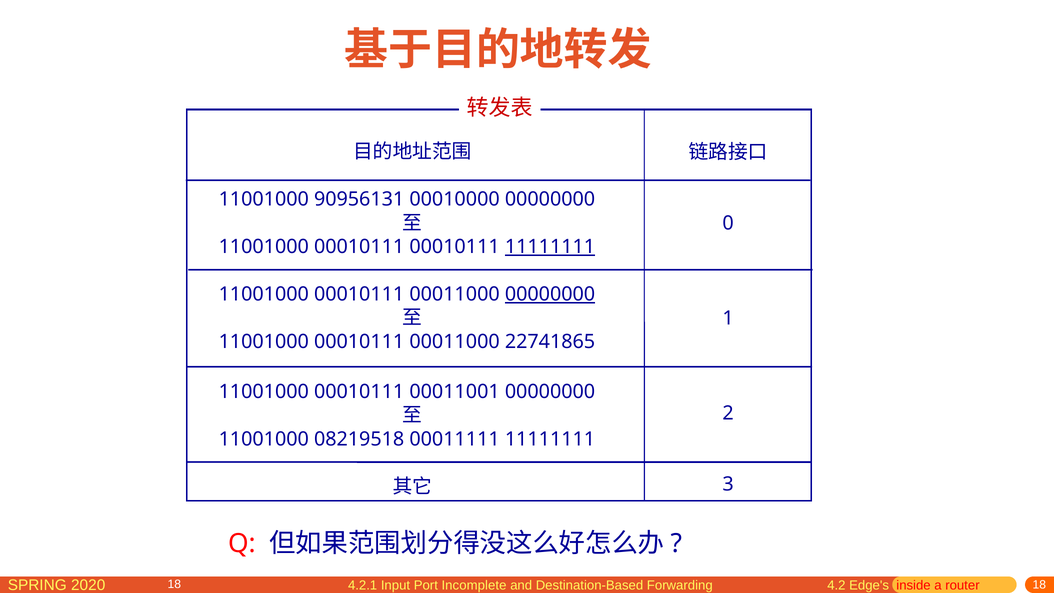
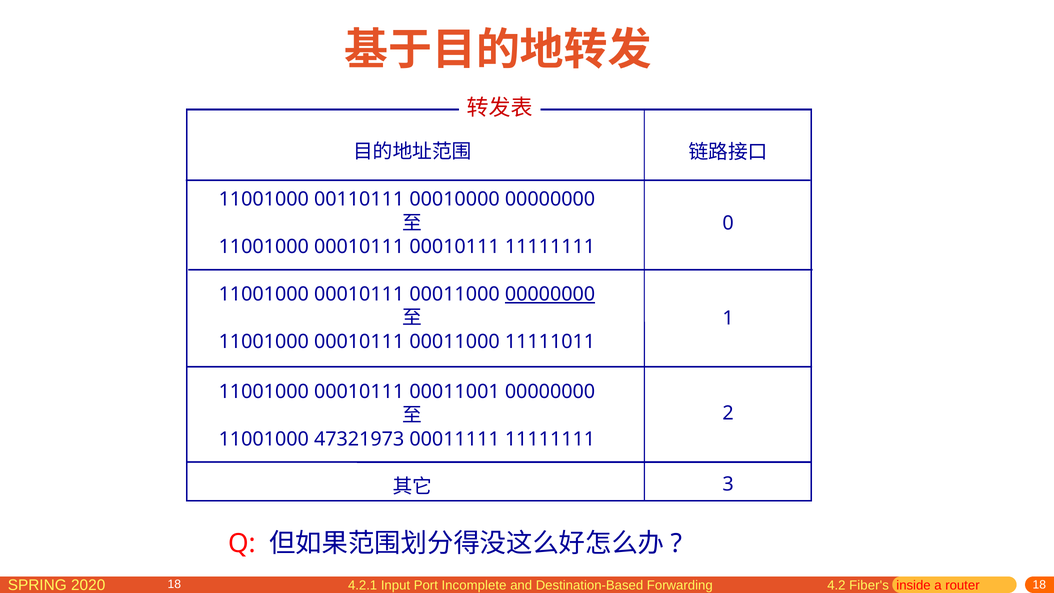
90956131: 90956131 -> 00110111
11111111 at (550, 247) underline: present -> none
22741865: 22741865 -> 11111011
08219518: 08219518 -> 47321973
Edge's: Edge's -> Fiber's
